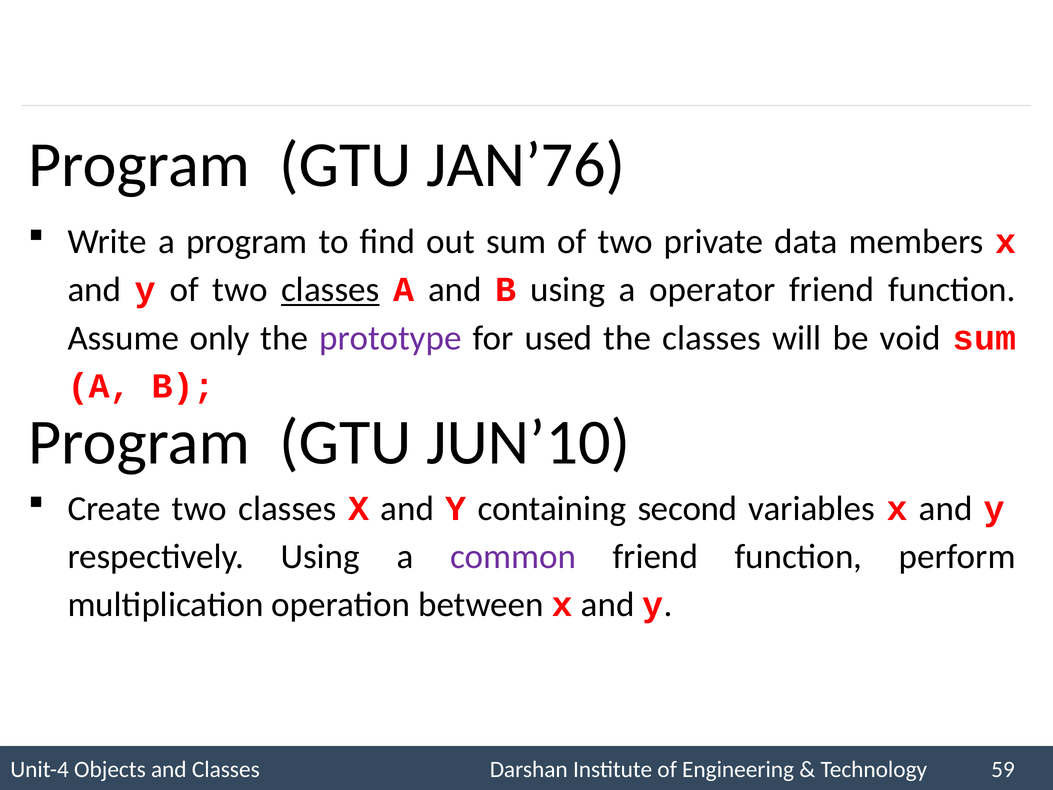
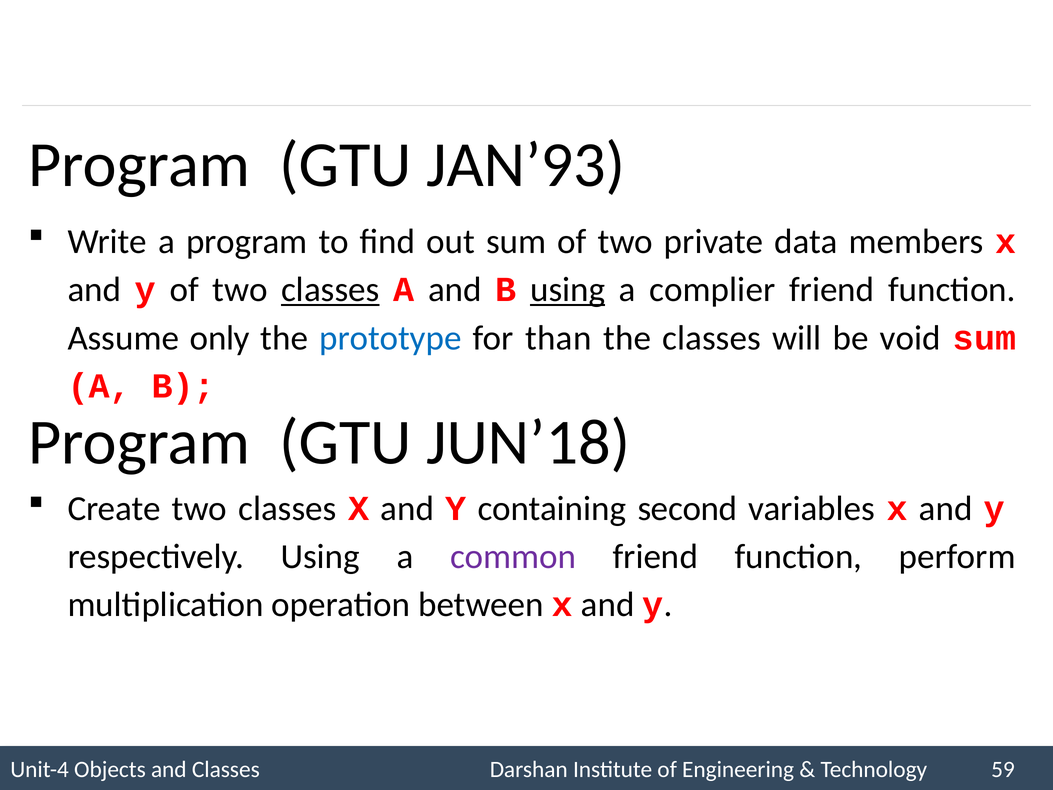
JAN’76: JAN’76 -> JAN’93
using at (568, 290) underline: none -> present
operator: operator -> complier
prototype colour: purple -> blue
used: used -> than
JUN’10: JUN’10 -> JUN’18
